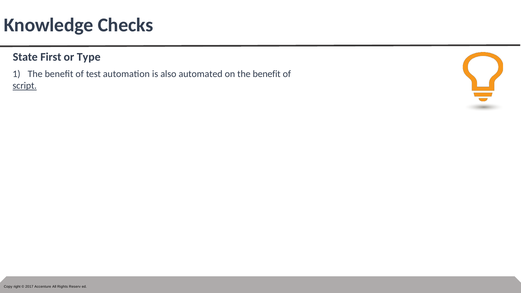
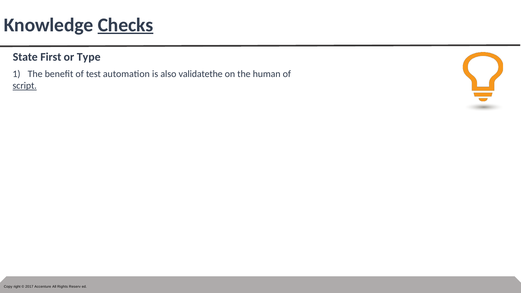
Checks underline: none -> present
automated: automated -> validatethe
on the benefit: benefit -> human
